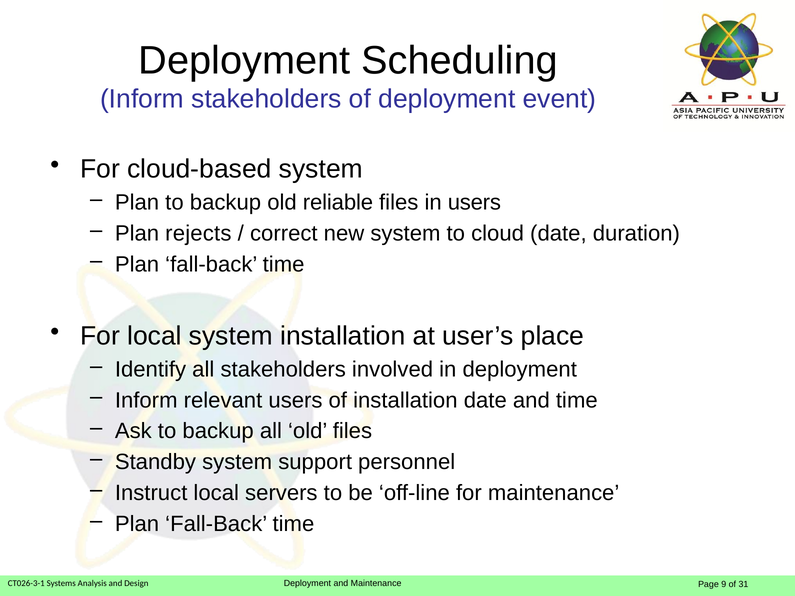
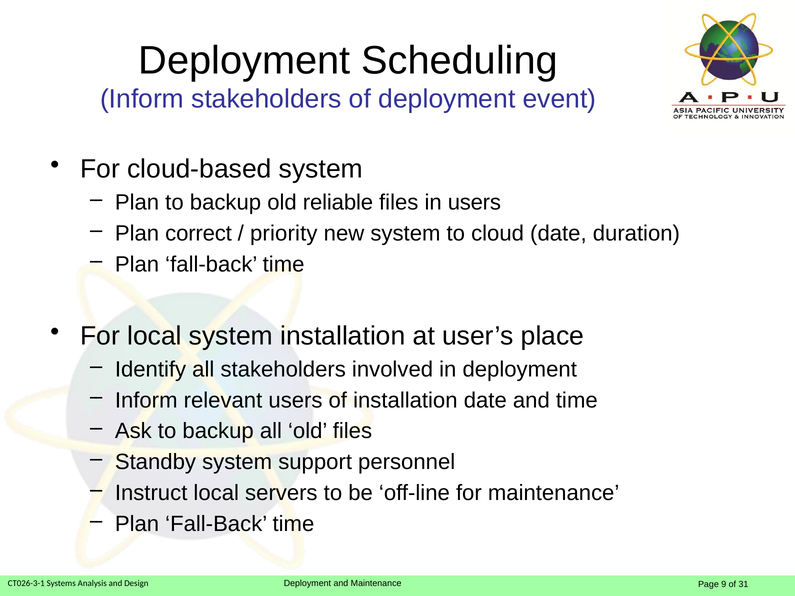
rejects: rejects -> correct
correct: correct -> priority
